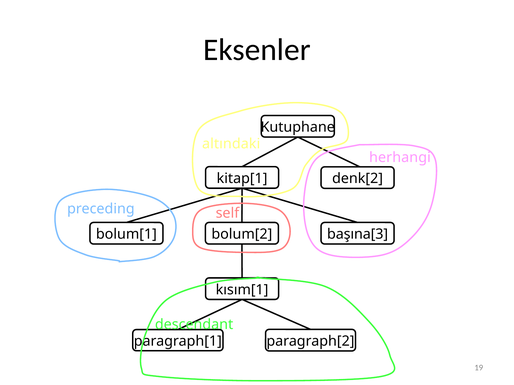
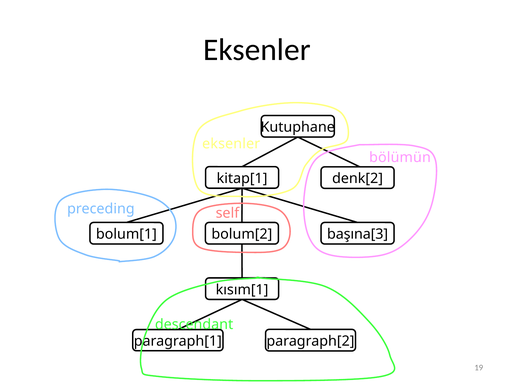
altındaki at (231, 144): altındaki -> eksenler
herhangi: herhangi -> bölümün
